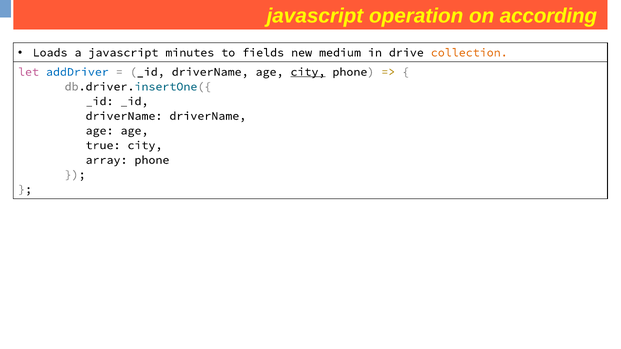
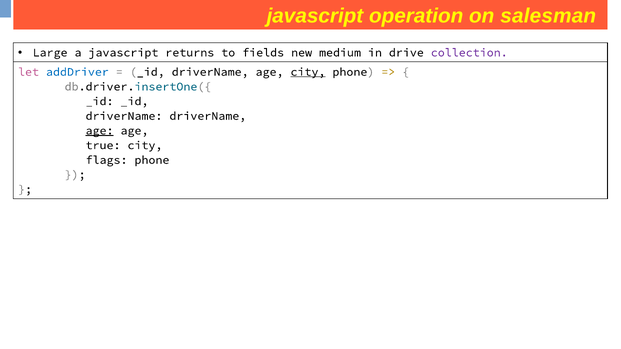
according: according -> salesman
Loads: Loads -> Large
minutes: minutes -> returns
collection at (469, 53) colour: orange -> purple
age at (100, 131) underline: none -> present
array: array -> flags
